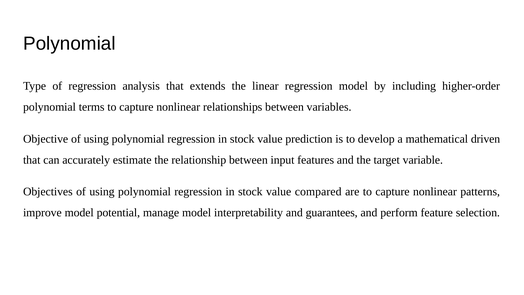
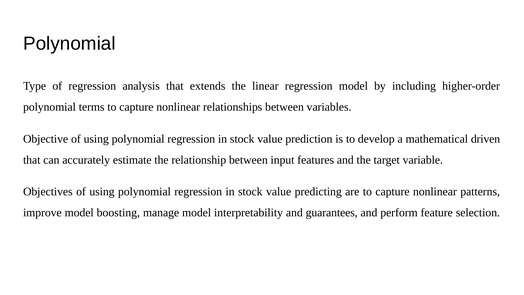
compared: compared -> predicting
potential: potential -> boosting
